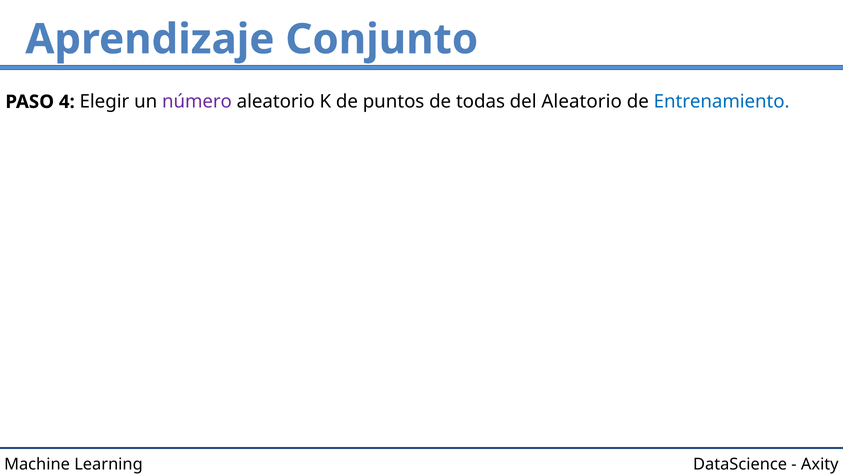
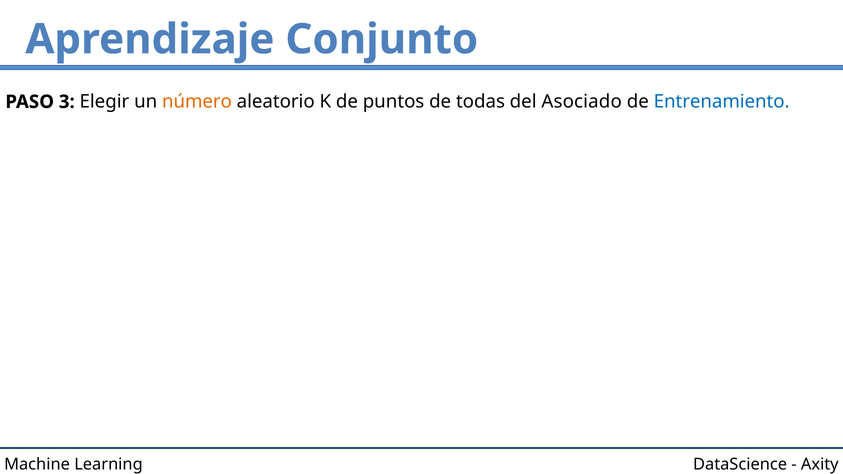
4: 4 -> 3
número colour: purple -> orange
del Aleatorio: Aleatorio -> Asociado
